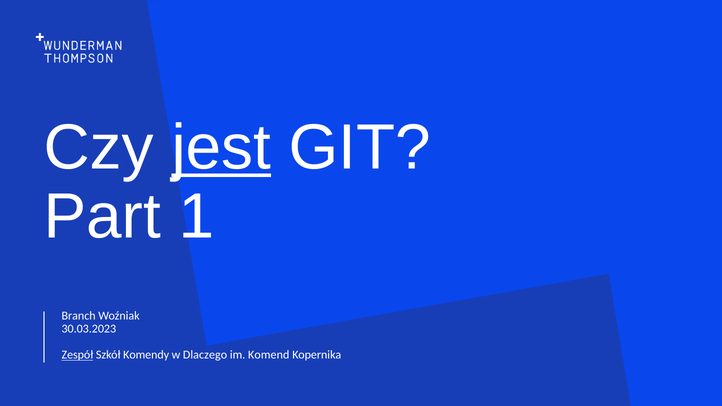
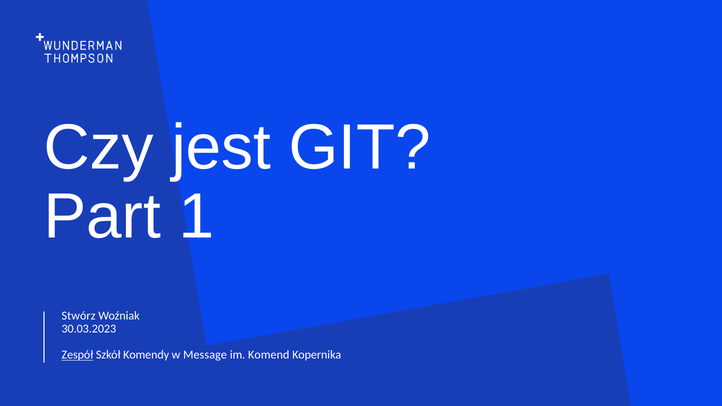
jest underline: present -> none
Branch: Branch -> Stwórz
Dlaczego: Dlaczego -> Message
